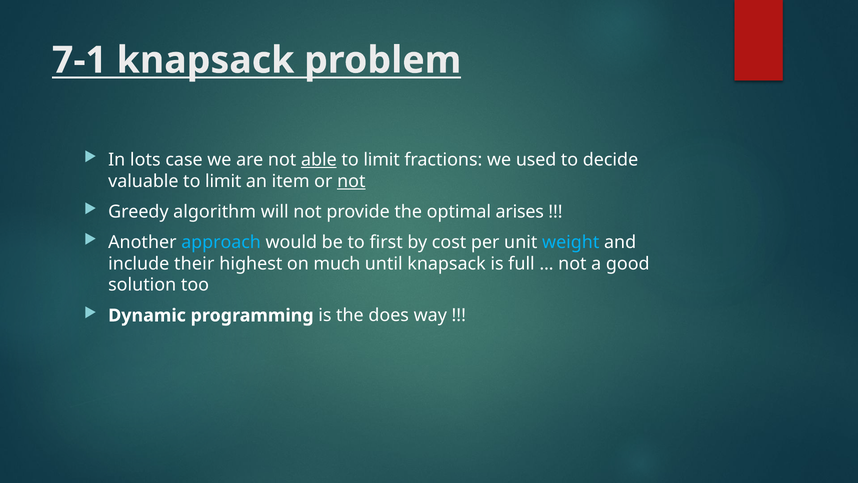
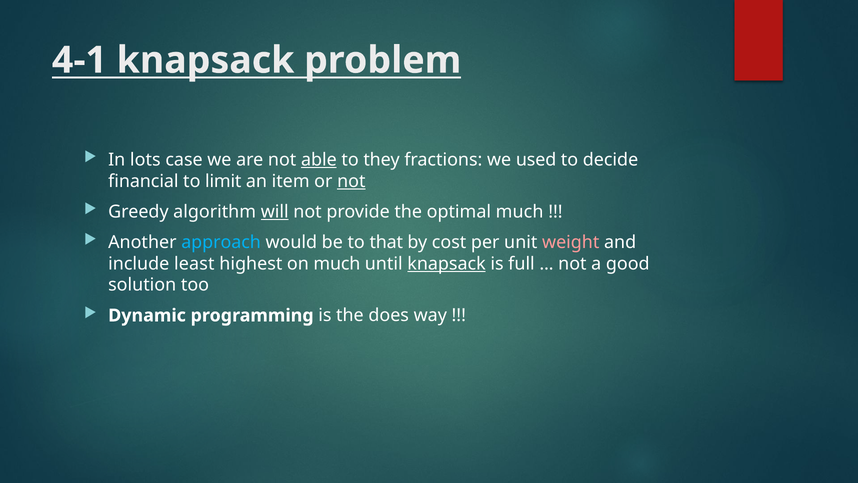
7-1: 7-1 -> 4-1
limit at (382, 160): limit -> they
valuable: valuable -> financial
will underline: none -> present
optimal arises: arises -> much
first: first -> that
weight colour: light blue -> pink
their: their -> least
knapsack at (447, 263) underline: none -> present
